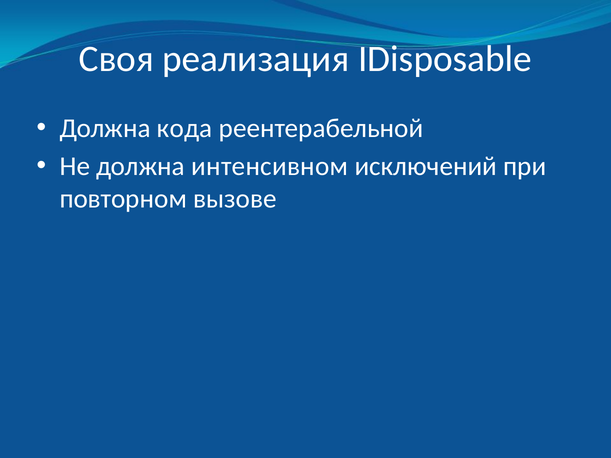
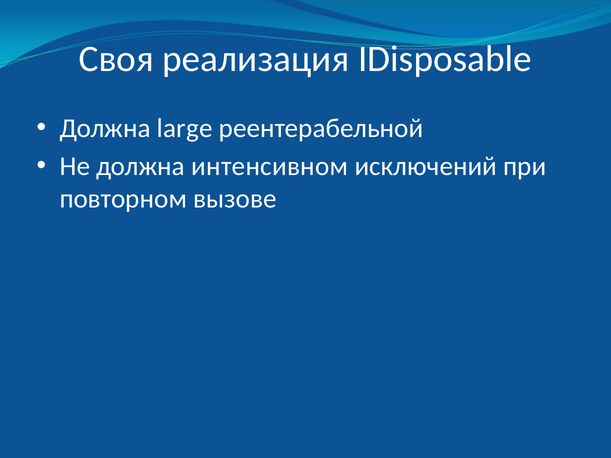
кода: кода -> large
